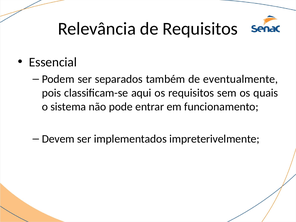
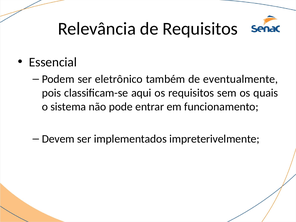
separados: separados -> eletrônico
